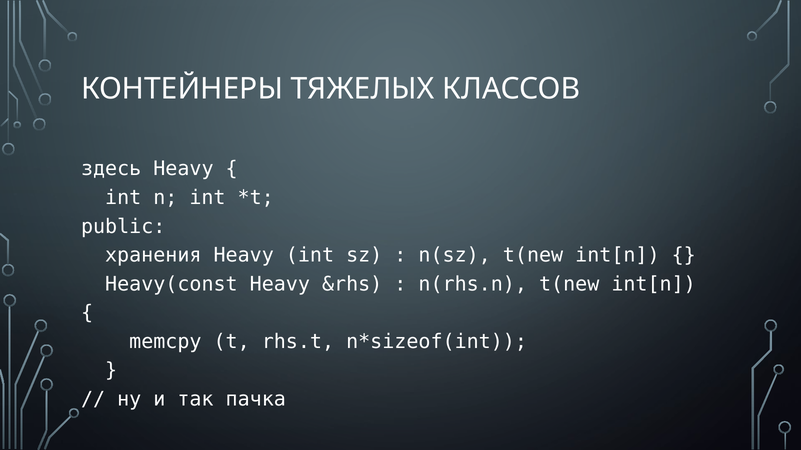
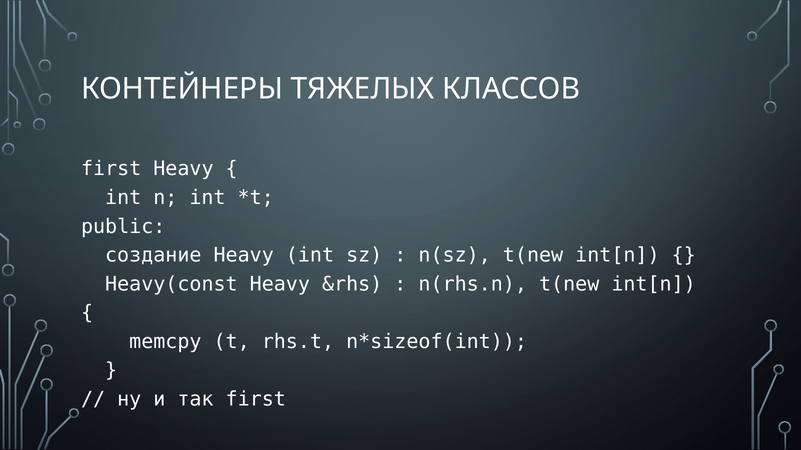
здесь at (111, 169): здесь -> first
хранения: хранения -> создание
так пачка: пачка -> first
